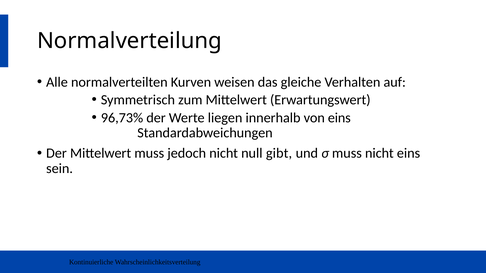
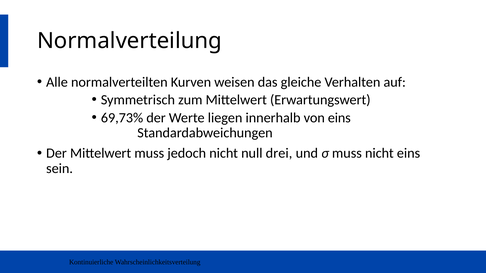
96,73%: 96,73% -> 69,73%
gibt: gibt -> drei
